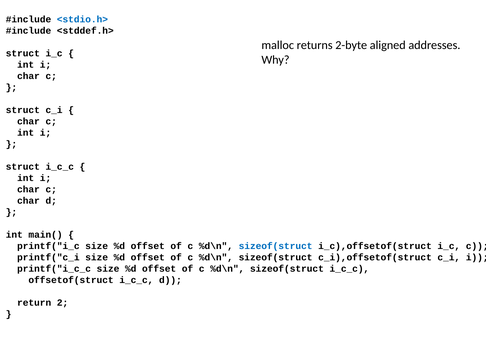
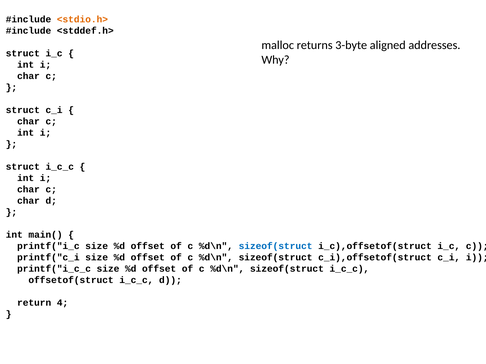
<stdio.h> colour: blue -> orange
2-byte: 2-byte -> 3-byte
2: 2 -> 4
